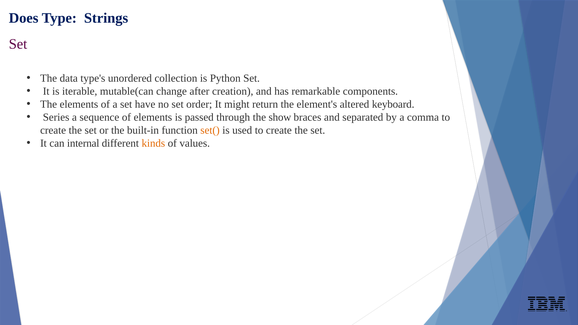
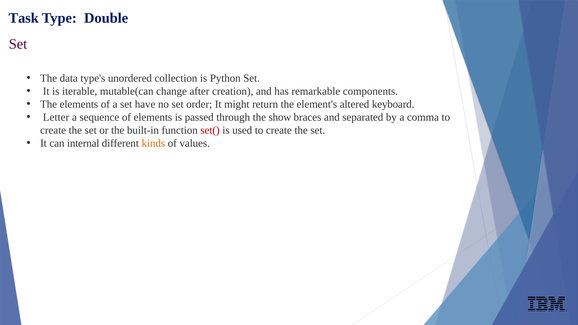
Does: Does -> Task
Strings: Strings -> Double
Series: Series -> Letter
set( colour: orange -> red
